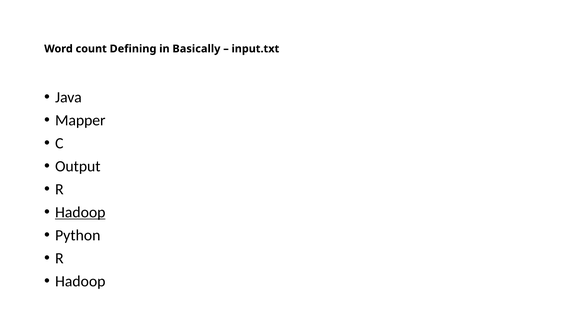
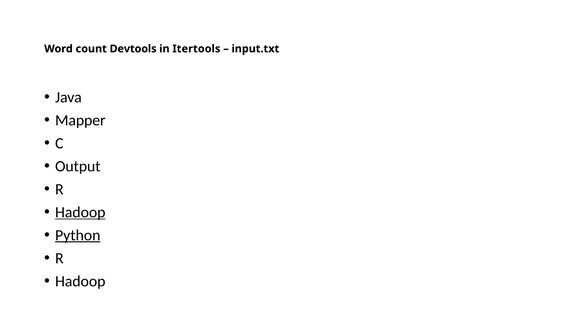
Defining: Defining -> Devtools
Basically: Basically -> Itertools
Python underline: none -> present
